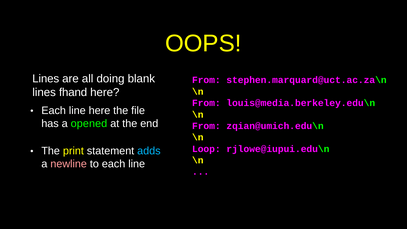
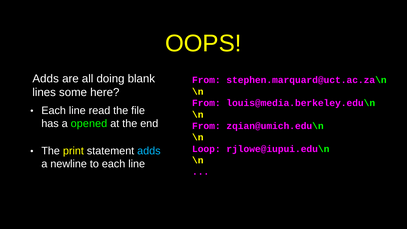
Lines at (46, 79): Lines -> Adds
fhand: fhand -> some
line here: here -> read
newline colour: pink -> white
